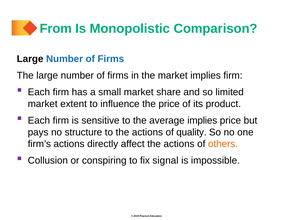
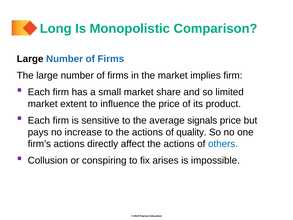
From: From -> Long
average implies: implies -> signals
structure: structure -> increase
others colour: orange -> blue
signal: signal -> arises
